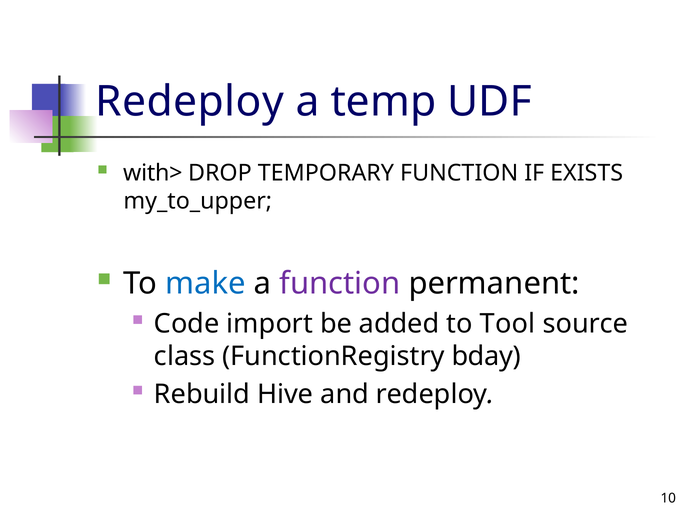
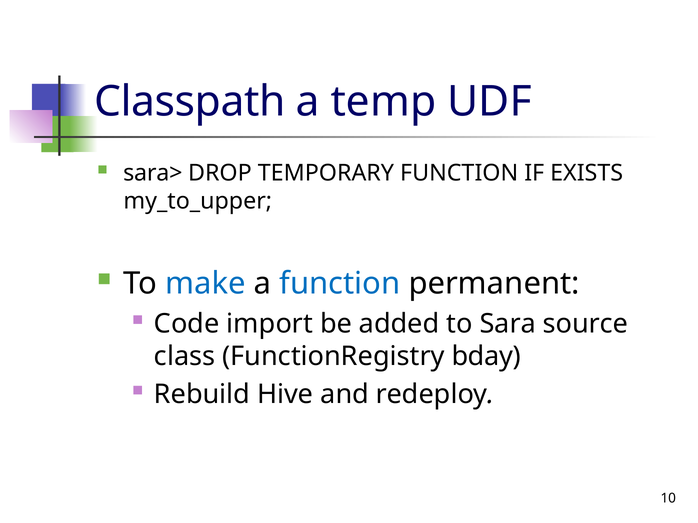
Redeploy at (189, 102): Redeploy -> Classpath
with>: with> -> sara>
function at (340, 284) colour: purple -> blue
Tool: Tool -> Sara
